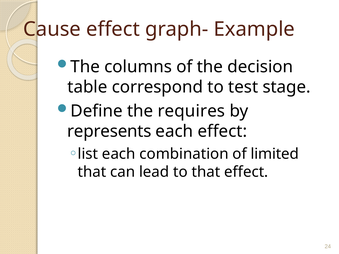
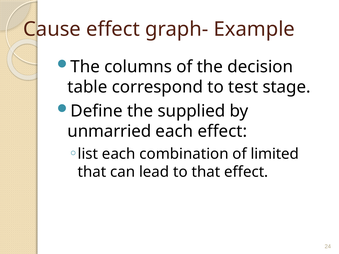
requires: requires -> supplied
represents: represents -> unmarried
